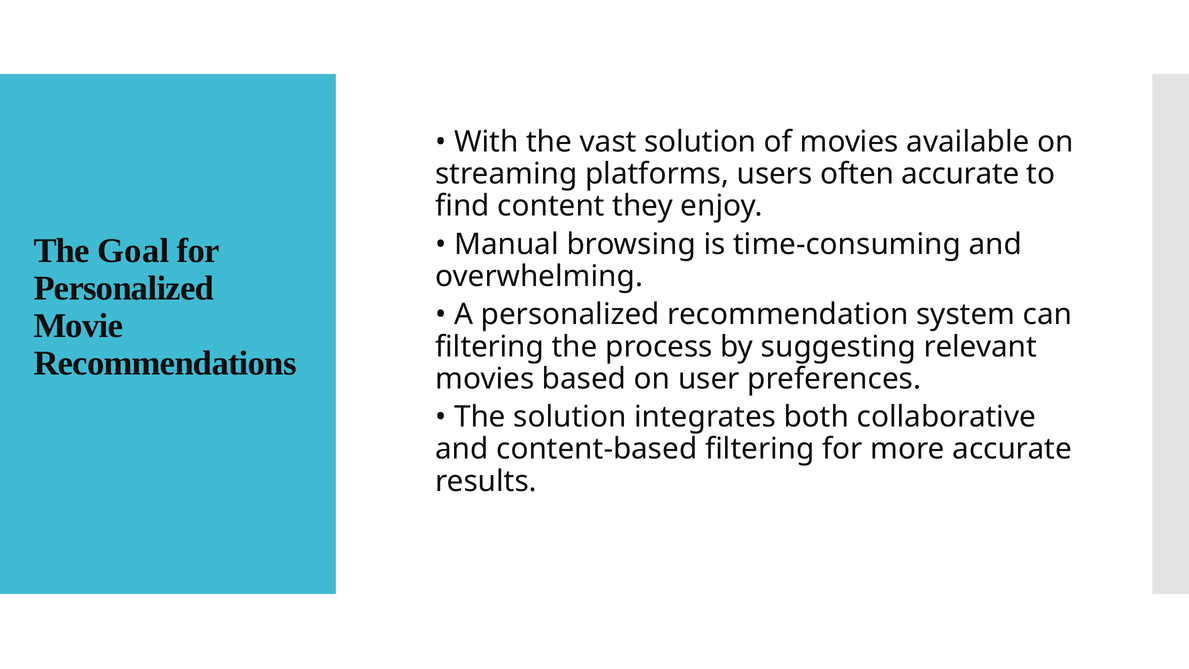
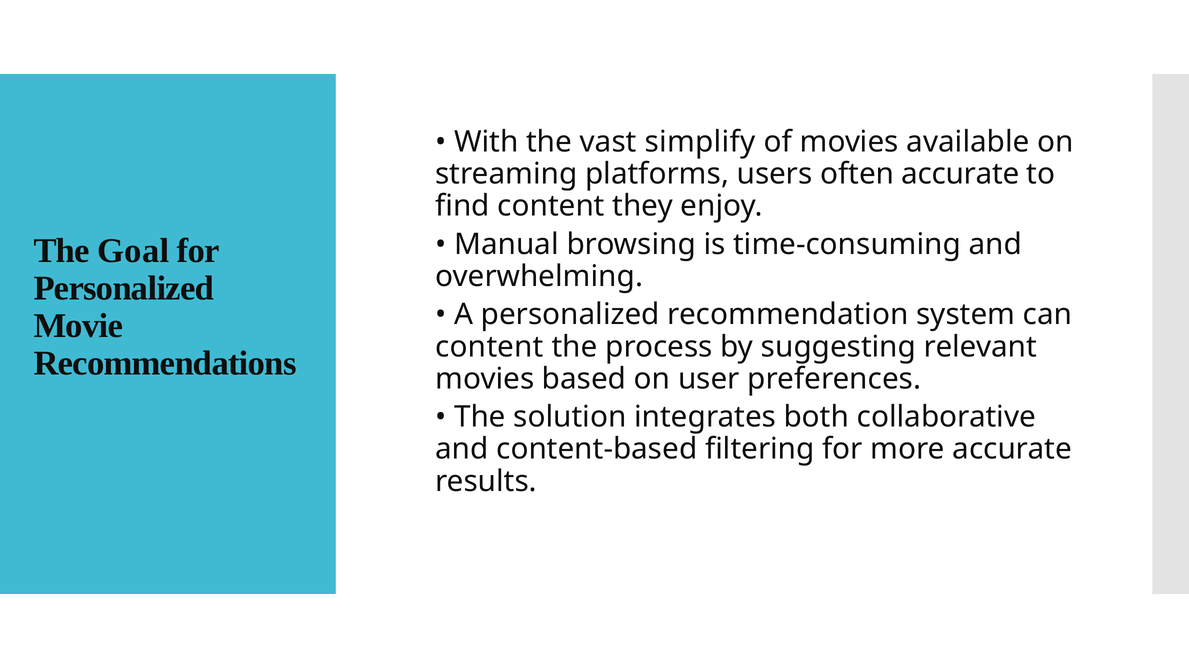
vast solution: solution -> simplify
filtering at (490, 347): filtering -> content
